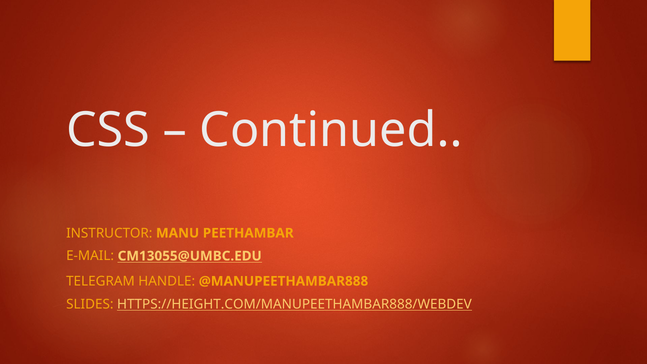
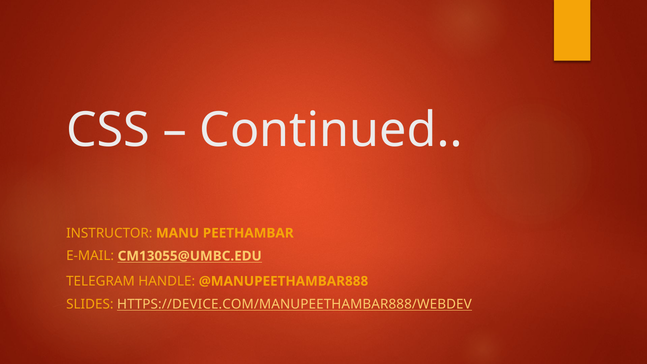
HTTPS://HEIGHT.COM/MANUPEETHAMBAR888/WEBDEV: HTTPS://HEIGHT.COM/MANUPEETHAMBAR888/WEBDEV -> HTTPS://DEVICE.COM/MANUPEETHAMBAR888/WEBDEV
